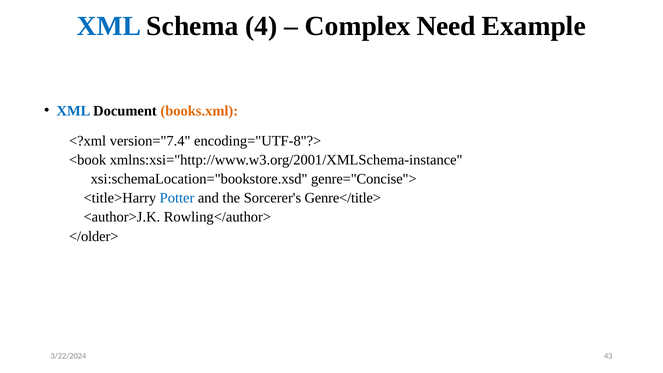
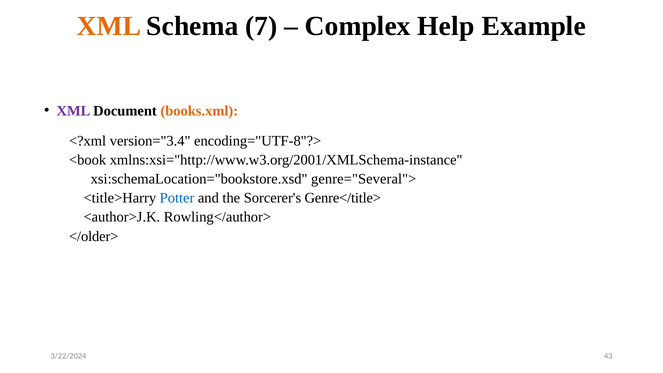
XML at (109, 26) colour: blue -> orange
4: 4 -> 7
Need: Need -> Help
XML at (73, 111) colour: blue -> purple
version="7.4: version="7.4 -> version="3.4
genre="Concise">: genre="Concise"> -> genre="Several">
